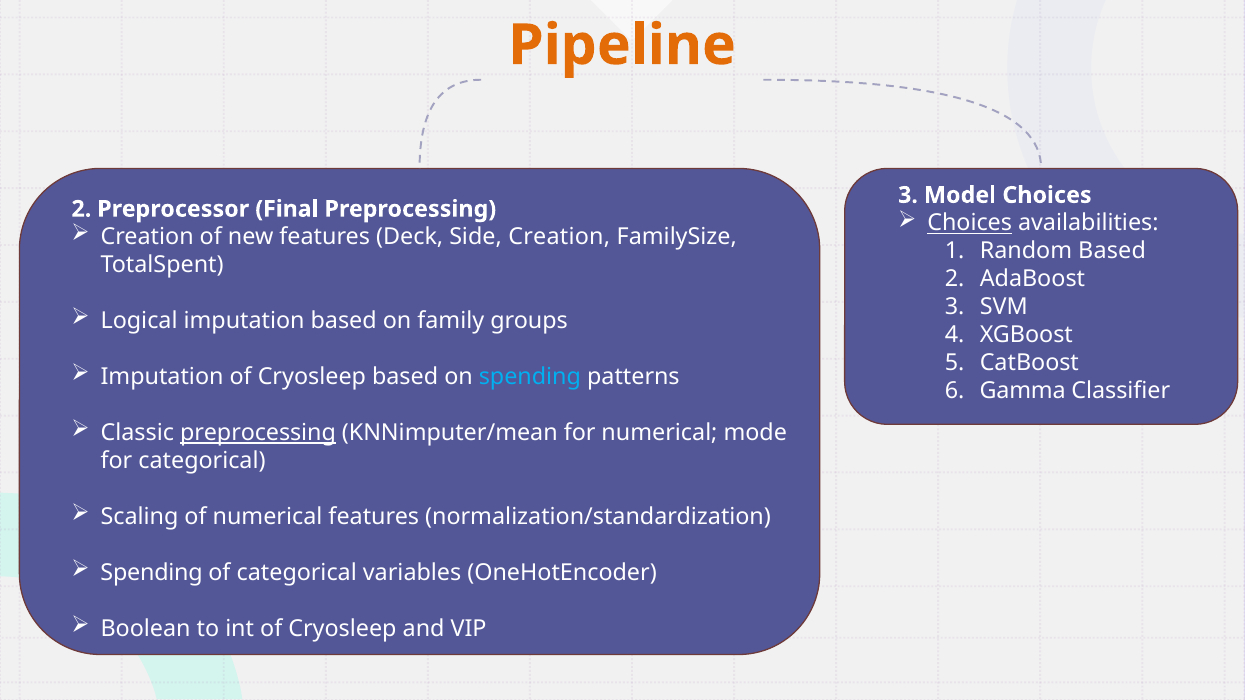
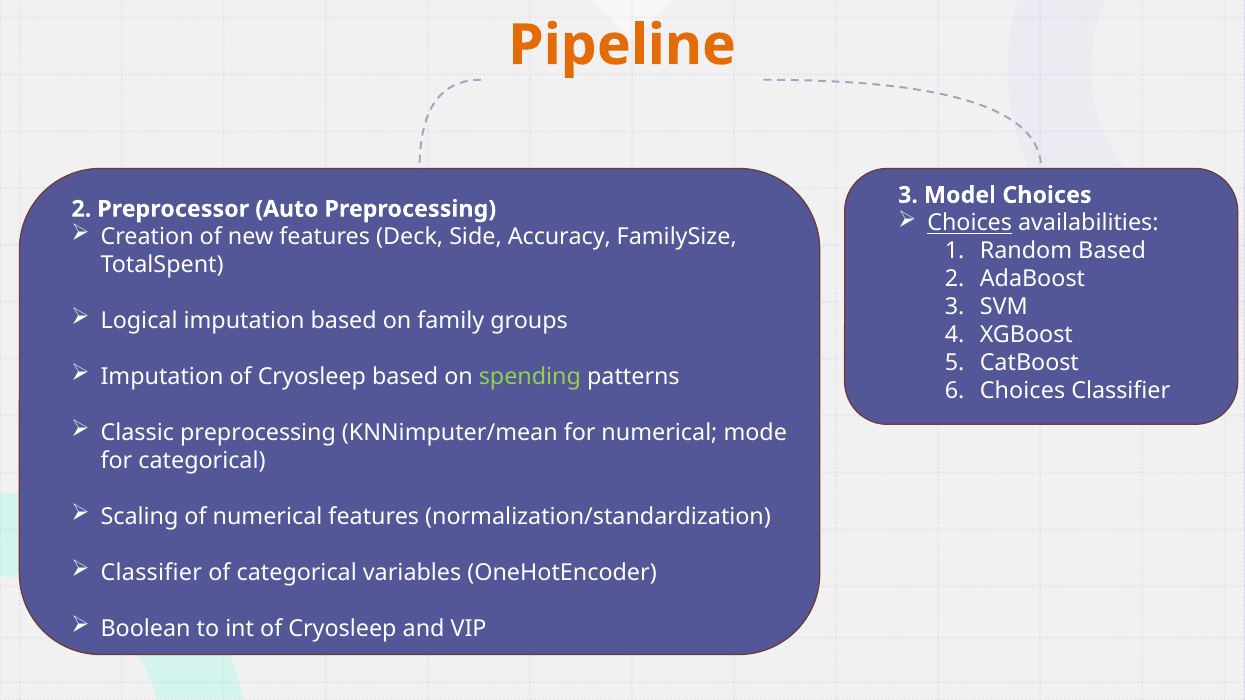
Final: Final -> Auto
Side Creation: Creation -> Accuracy
spending at (530, 377) colour: light blue -> light green
Gamma at (1023, 391): Gamma -> Choices
preprocessing at (258, 433) underline: present -> none
Spending at (152, 573): Spending -> Classifier
